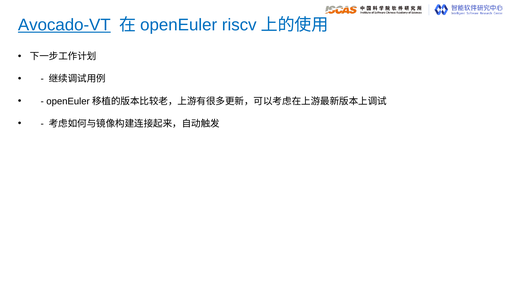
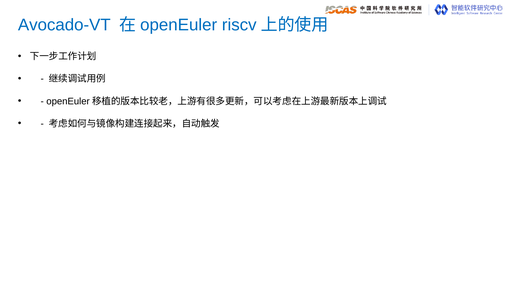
Avocado-VT underline: present -> none
